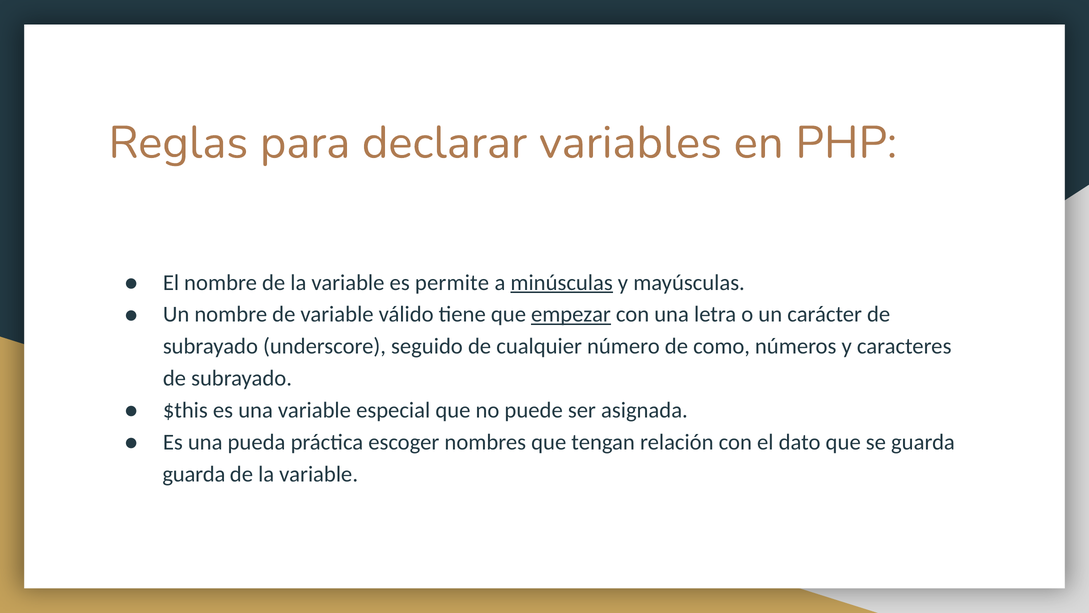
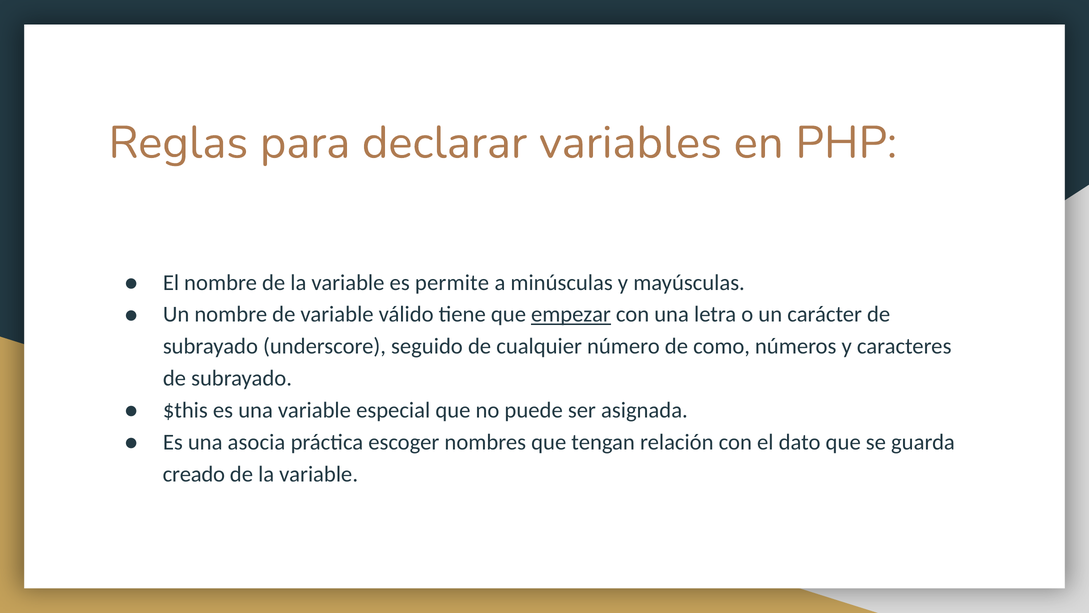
minúsculas underline: present -> none
pueda: pueda -> asocia
guarda at (194, 474): guarda -> creado
